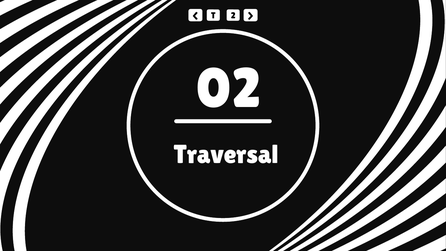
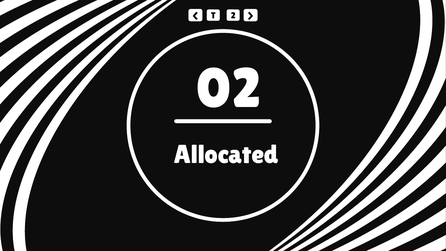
Traversal: Traversal -> Allocated
